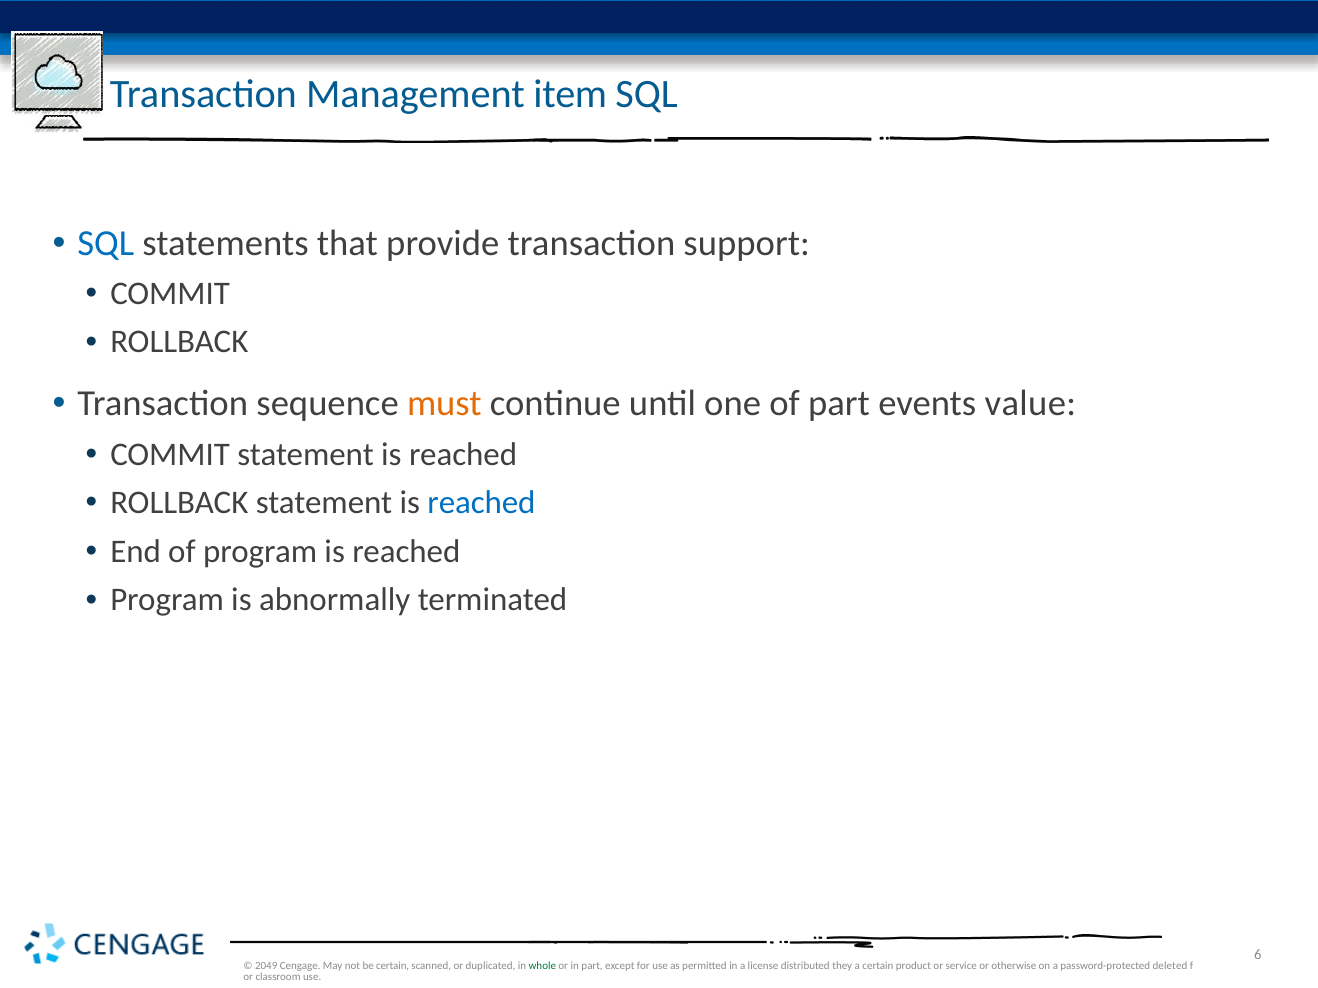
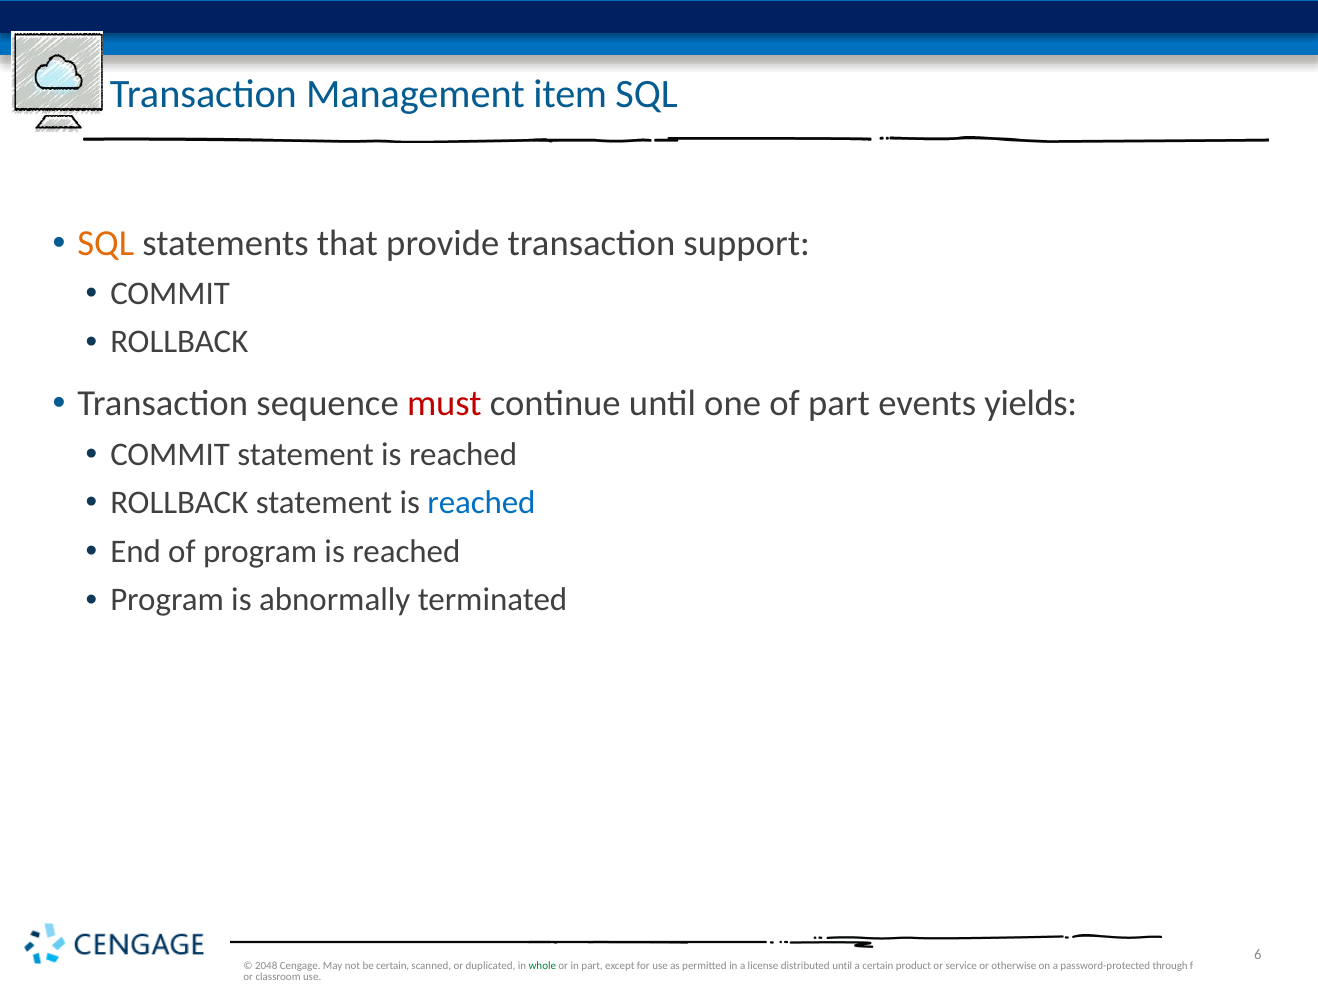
SQL at (106, 243) colour: blue -> orange
must colour: orange -> red
value: value -> yields
2049: 2049 -> 2048
distributed they: they -> until
deleted: deleted -> through
